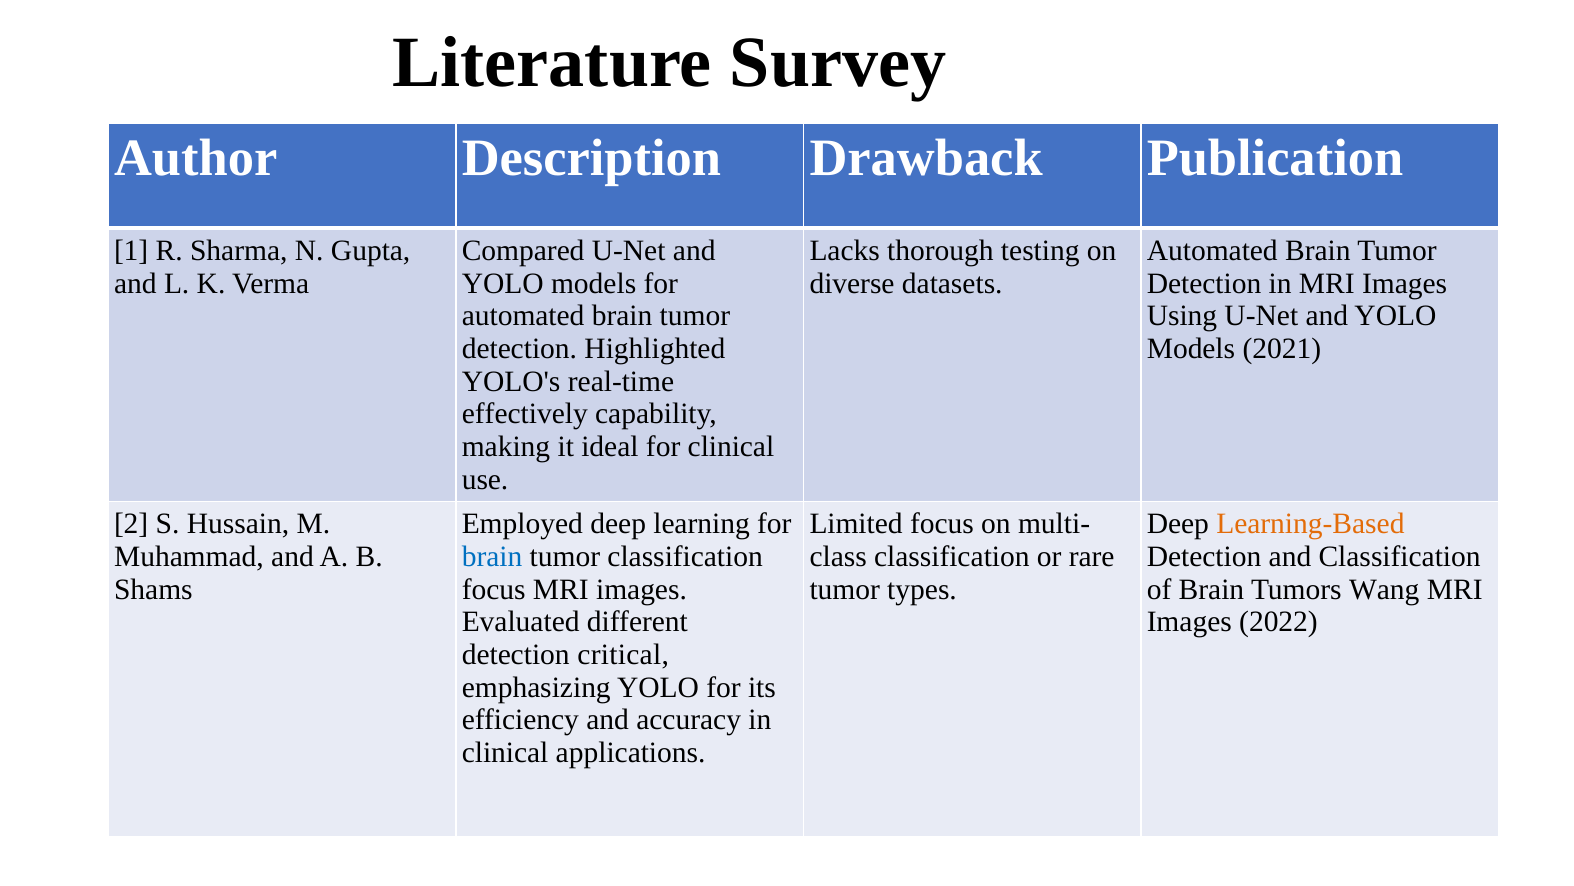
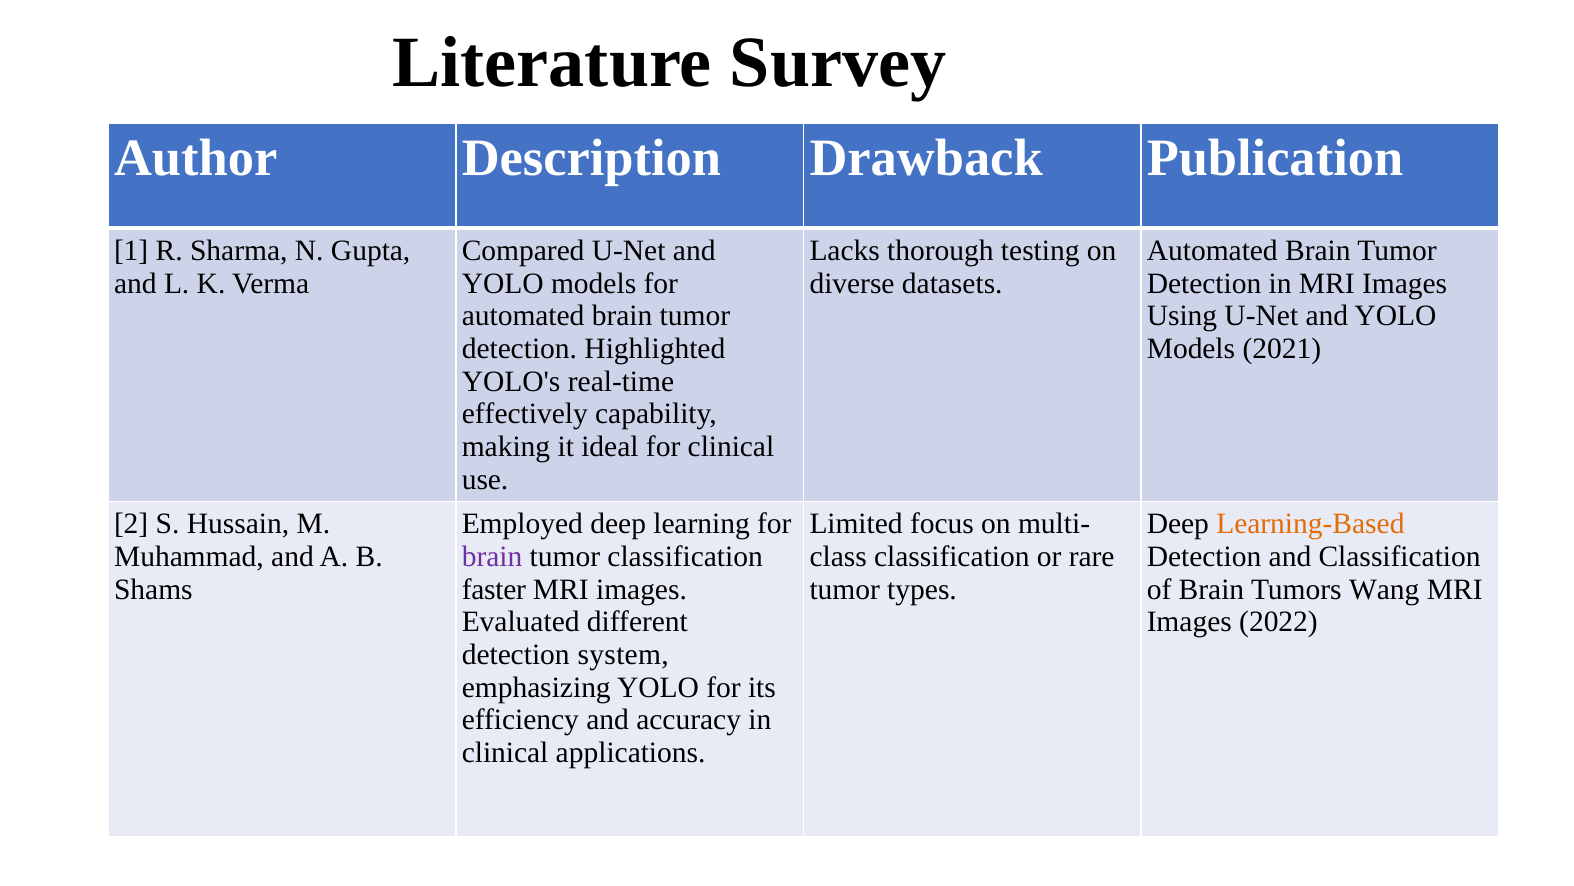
brain at (492, 556) colour: blue -> purple
focus at (494, 589): focus -> faster
critical: critical -> system
